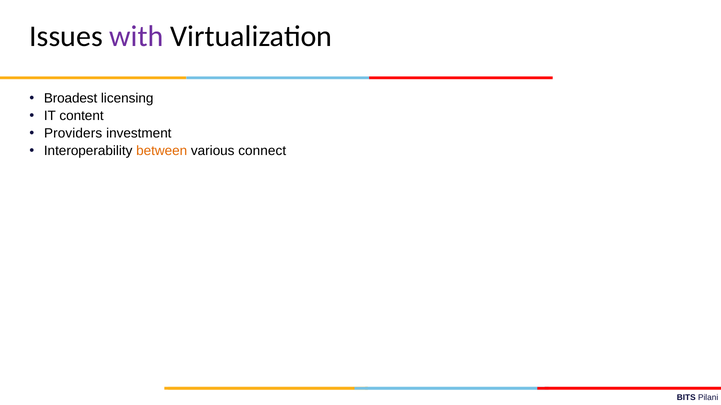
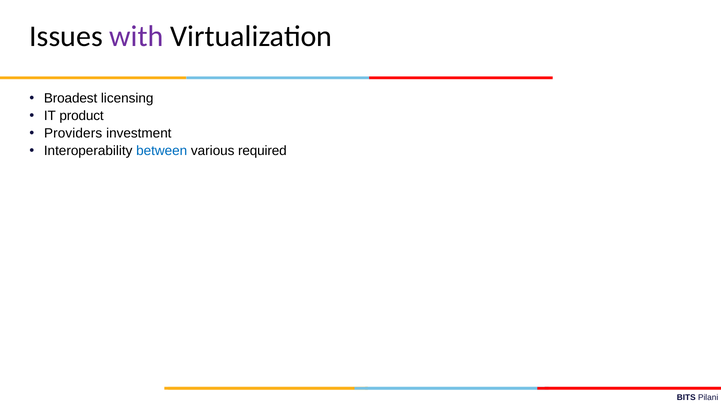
content: content -> product
between colour: orange -> blue
connect: connect -> required
